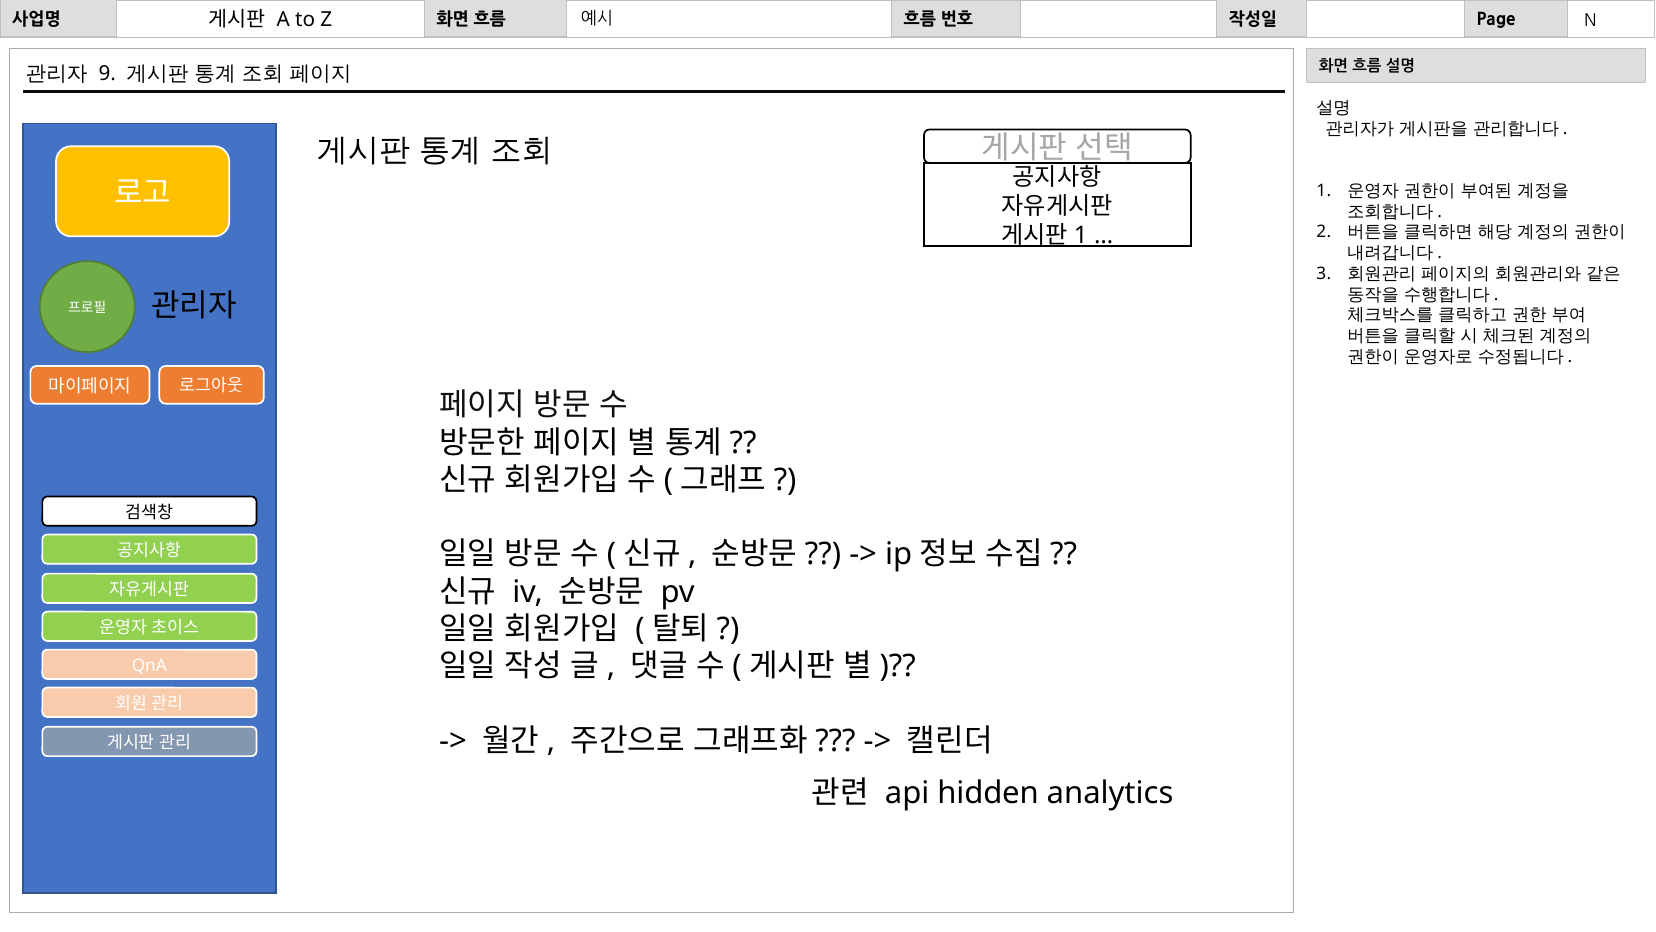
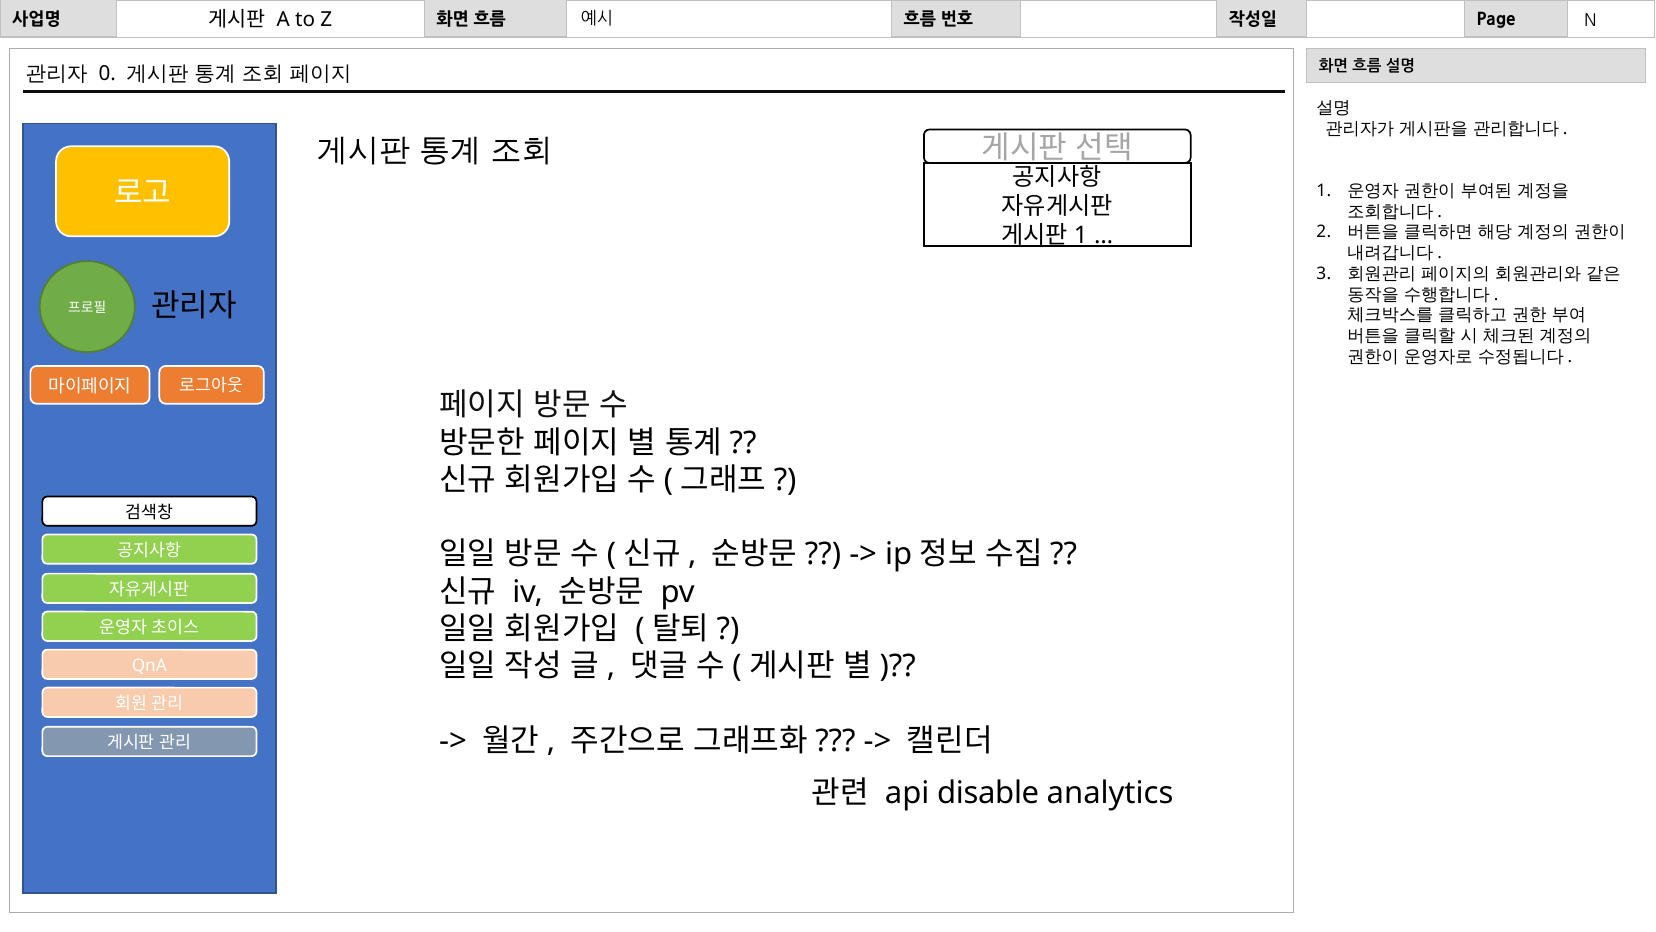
9: 9 -> 0
hidden: hidden -> disable
